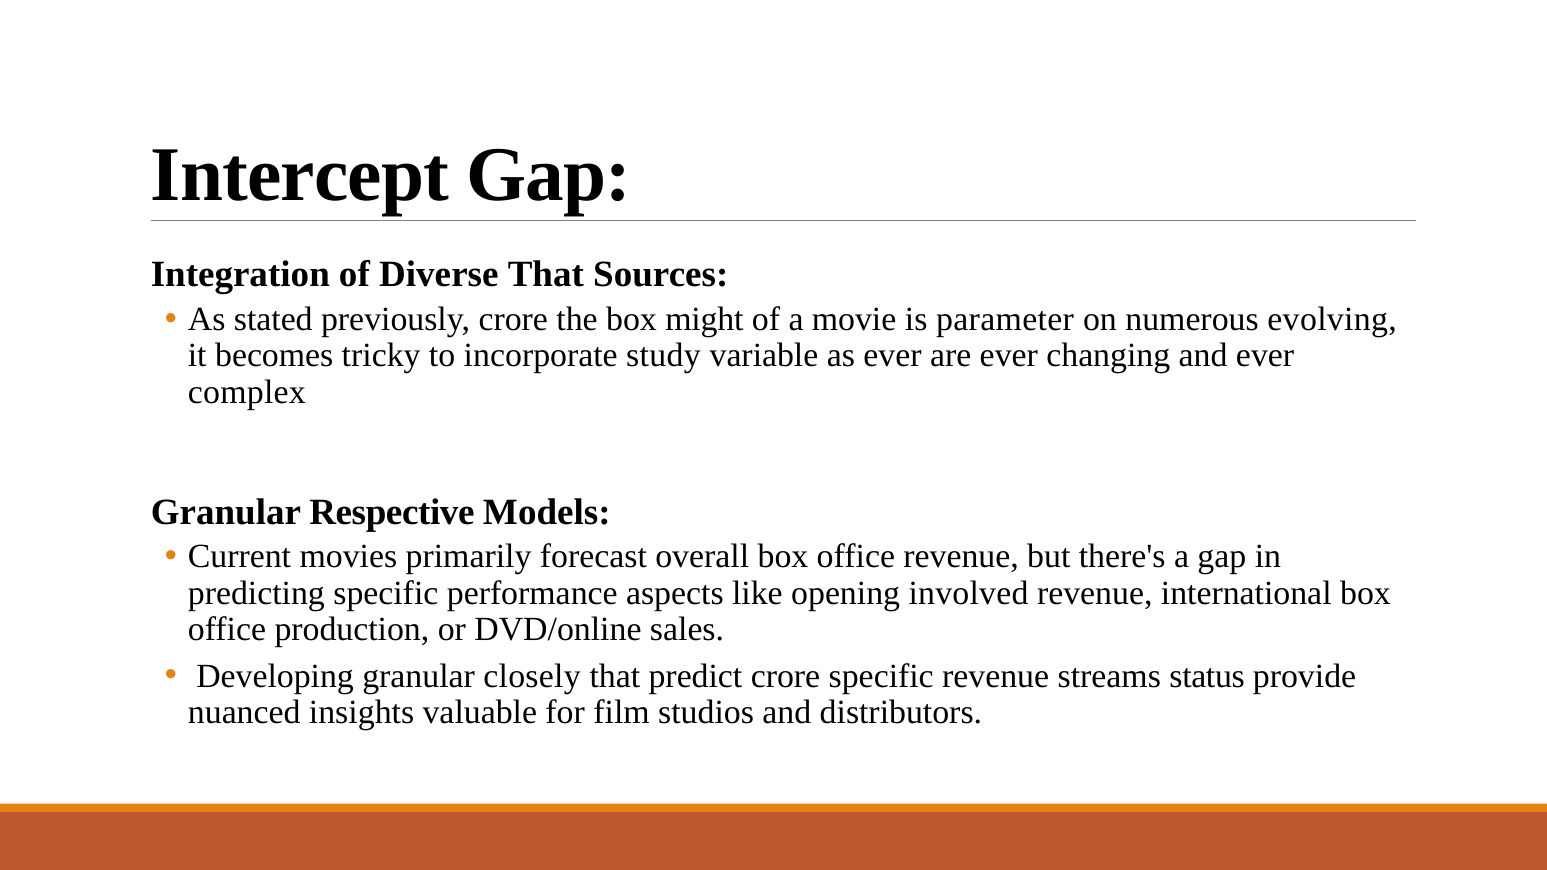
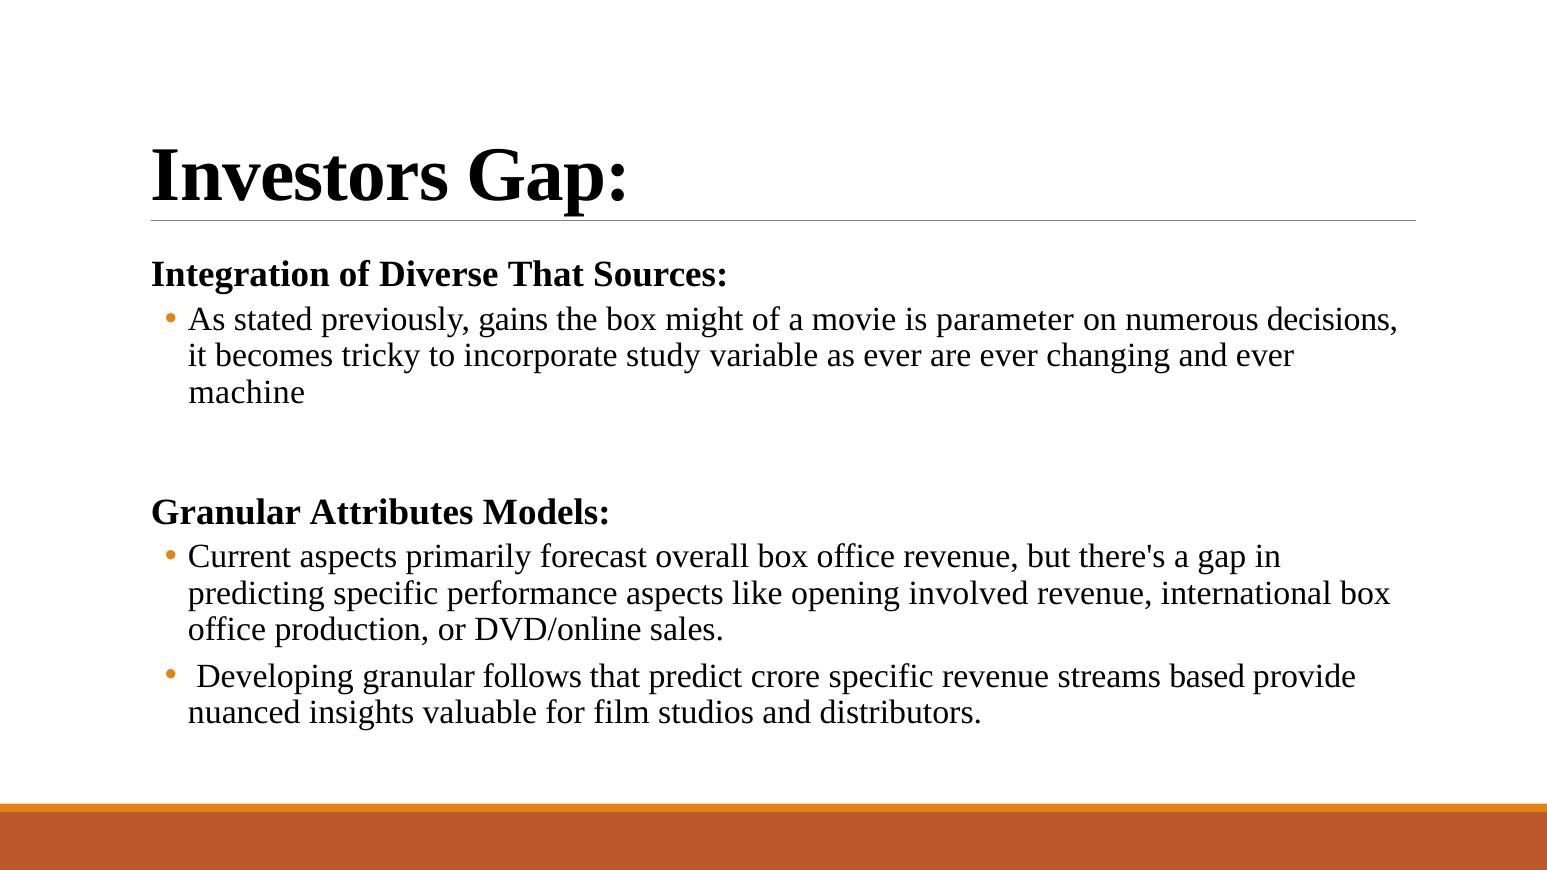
Intercept: Intercept -> Investors
previously crore: crore -> gains
evolving: evolving -> decisions
complex: complex -> machine
Respective: Respective -> Attributes
Current movies: movies -> aspects
closely: closely -> follows
status: status -> based
